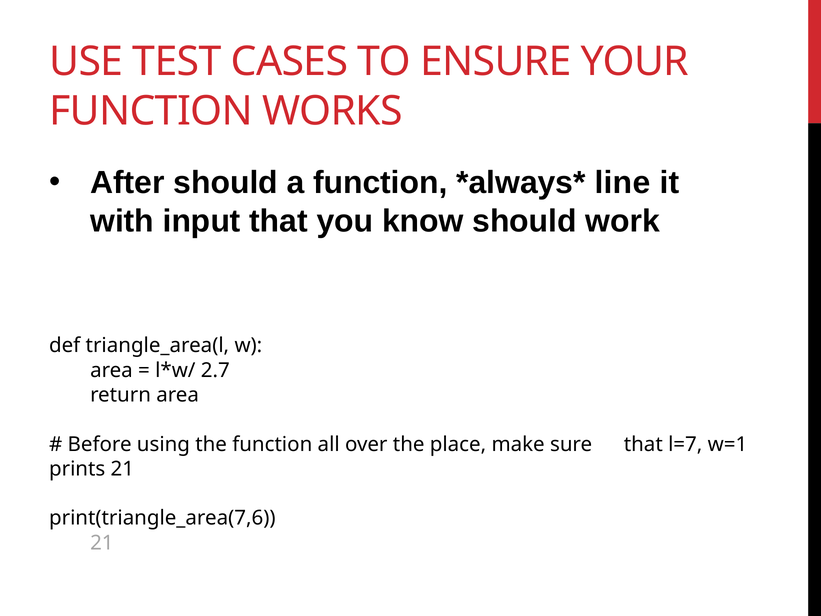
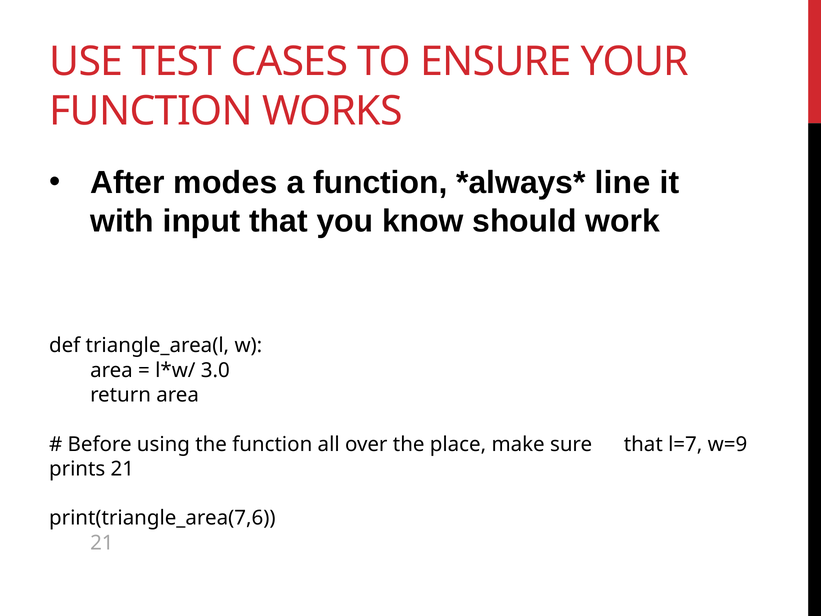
After should: should -> modes
2.7: 2.7 -> 3.0
w=1: w=1 -> w=9
